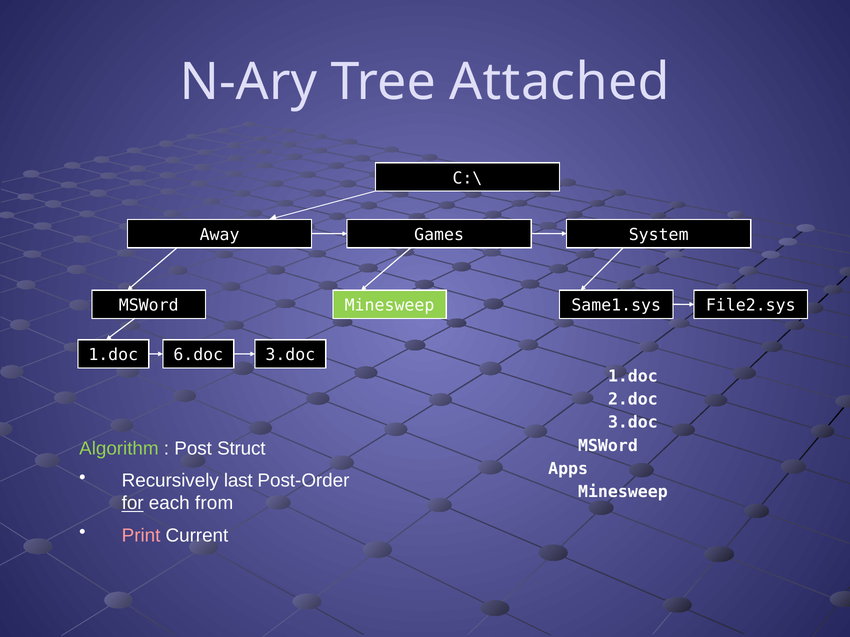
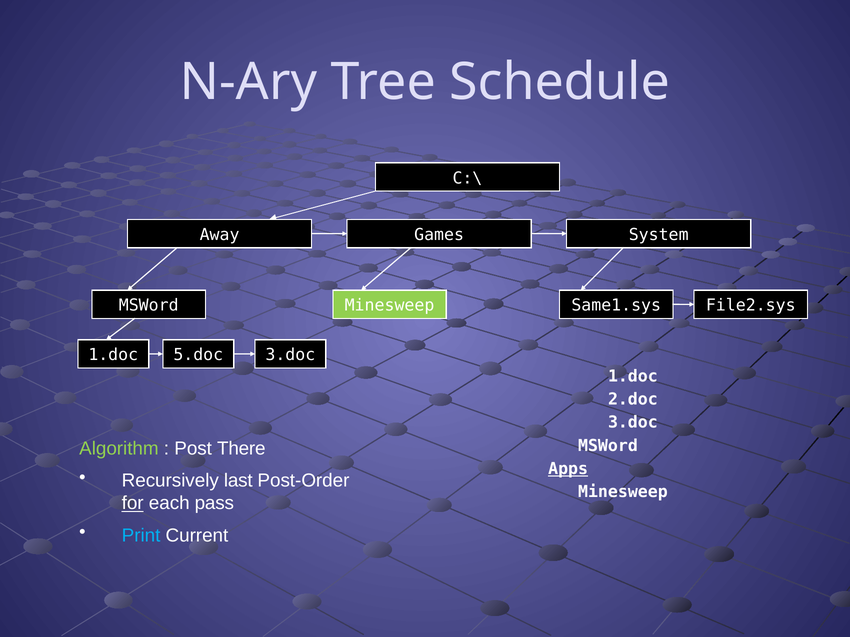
Attached: Attached -> Schedule
6.doc: 6.doc -> 5.doc
Struct: Struct -> There
Apps underline: none -> present
from: from -> pass
Print colour: pink -> light blue
